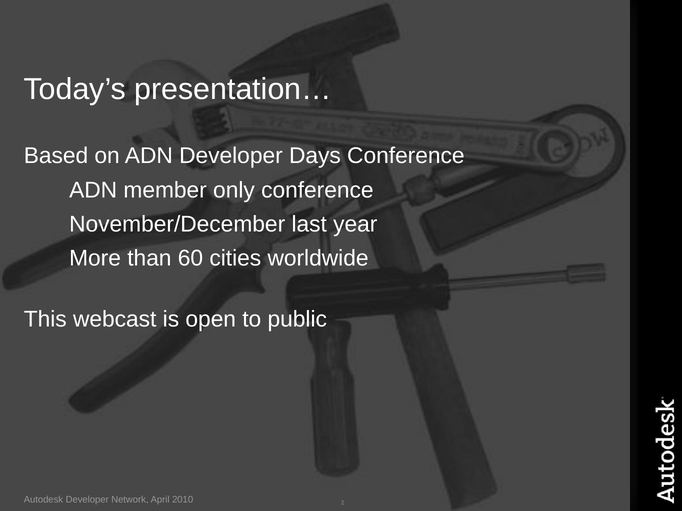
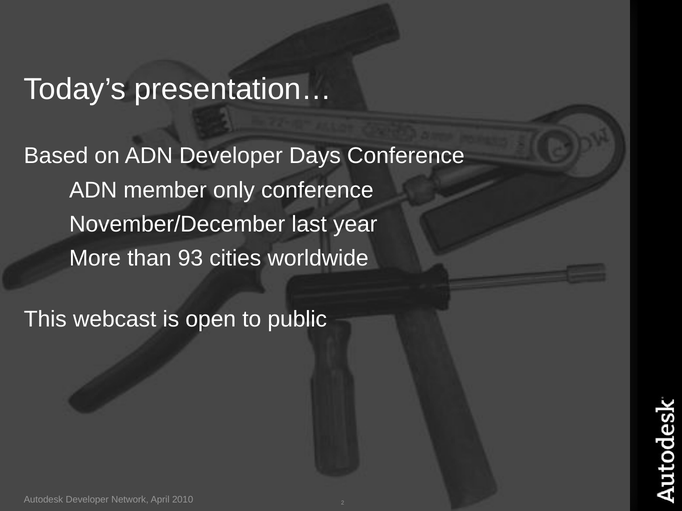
60: 60 -> 93
